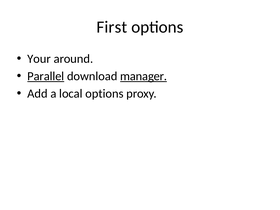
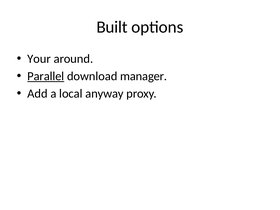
First: First -> Built
manager underline: present -> none
local options: options -> anyway
